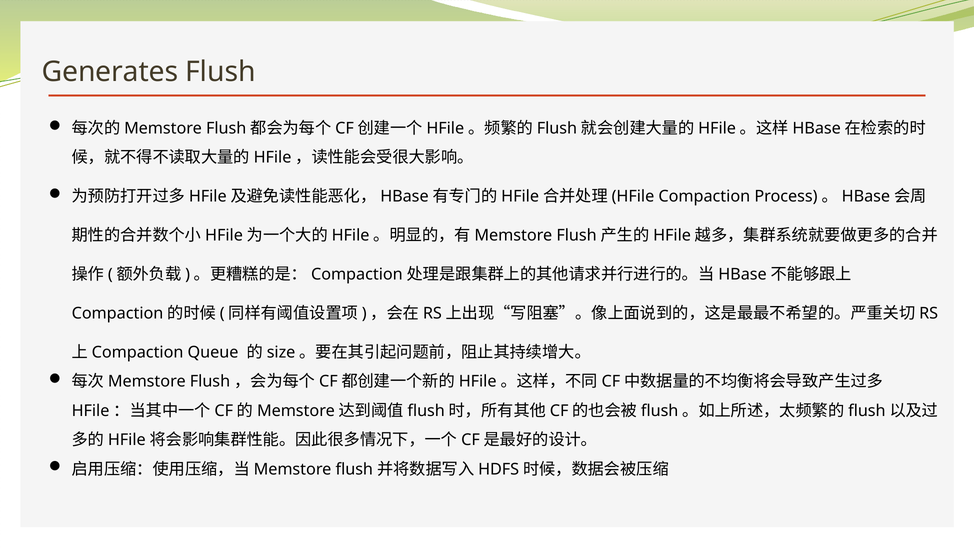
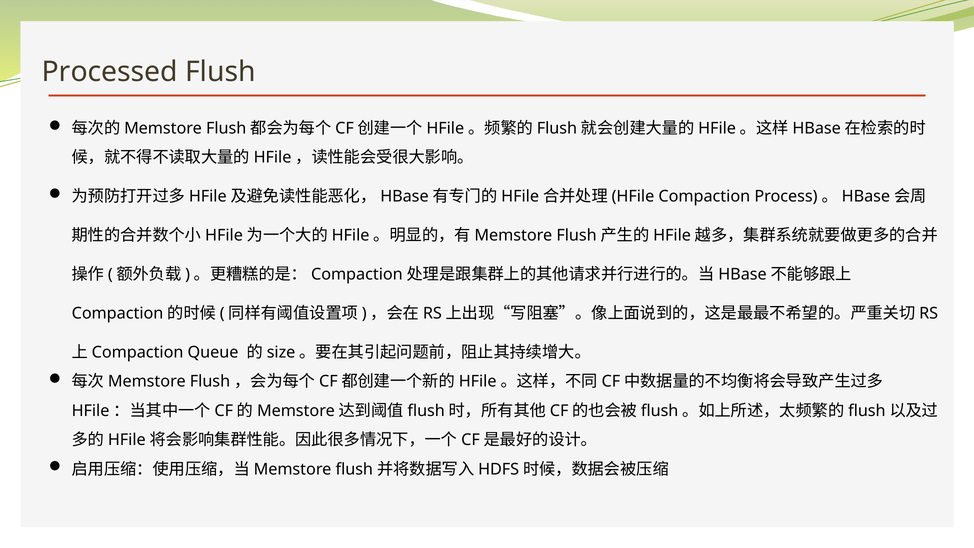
Generates: Generates -> Processed
